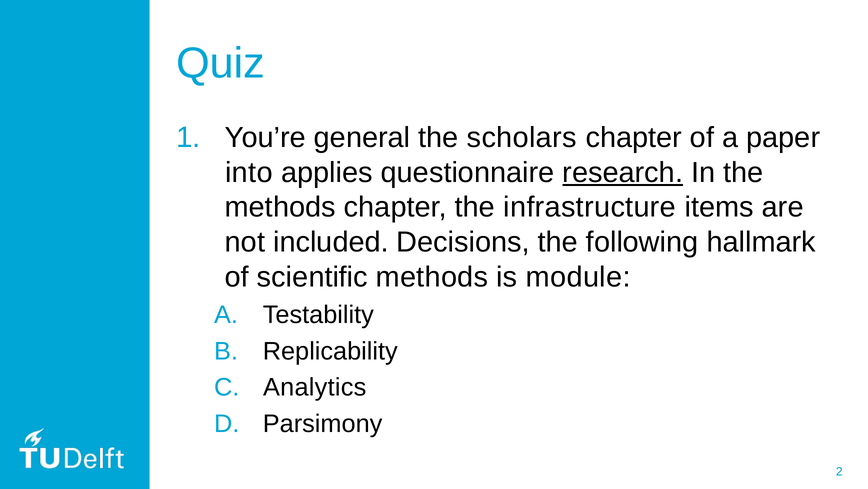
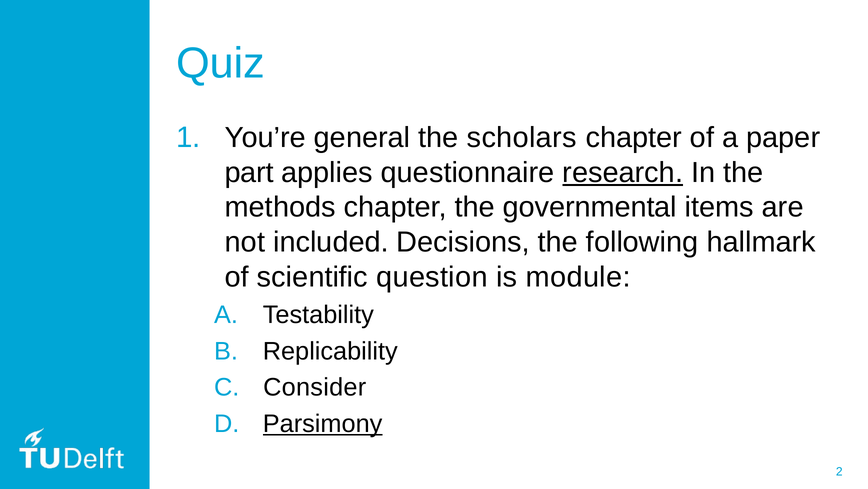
into: into -> part
infrastructure: infrastructure -> governmental
scientific methods: methods -> question
Analytics: Analytics -> Consider
Parsimony underline: none -> present
